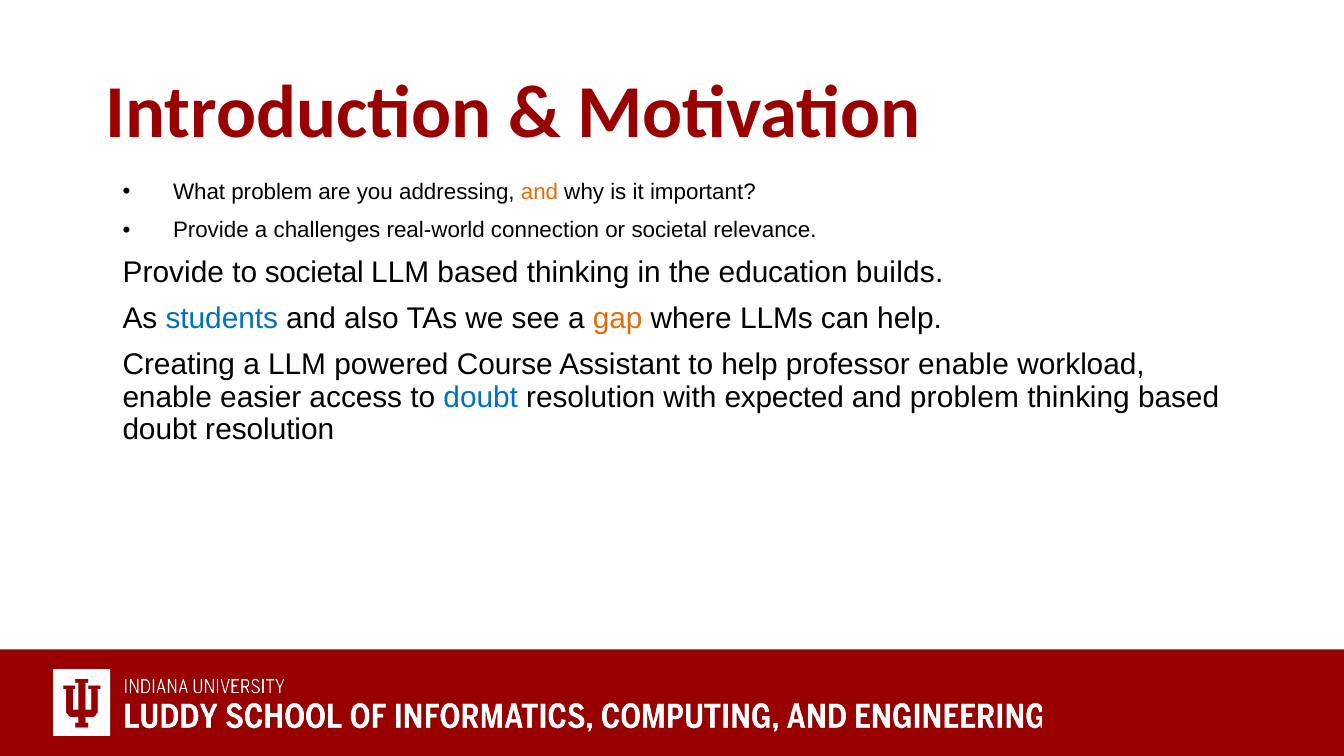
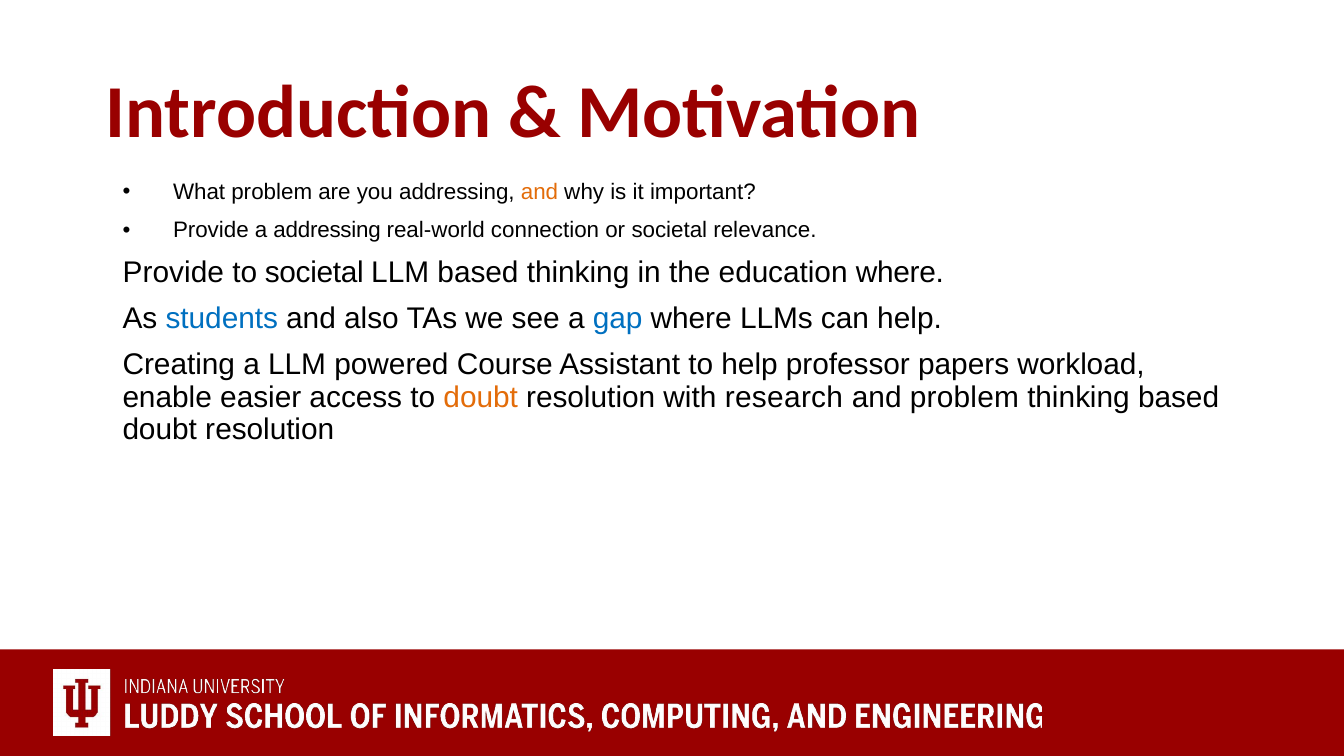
a challenges: challenges -> addressing
education builds: builds -> where
gap colour: orange -> blue
professor enable: enable -> papers
doubt at (481, 397) colour: blue -> orange
expected: expected -> research
